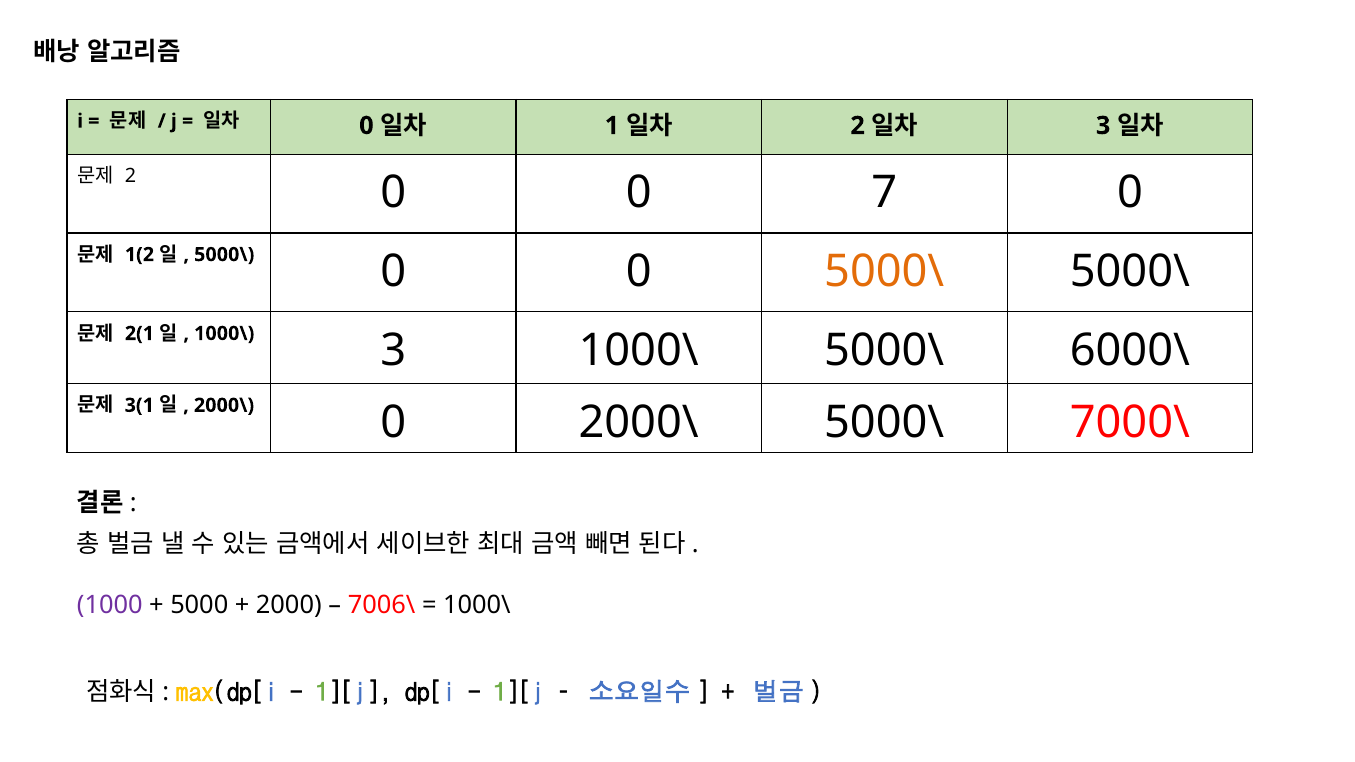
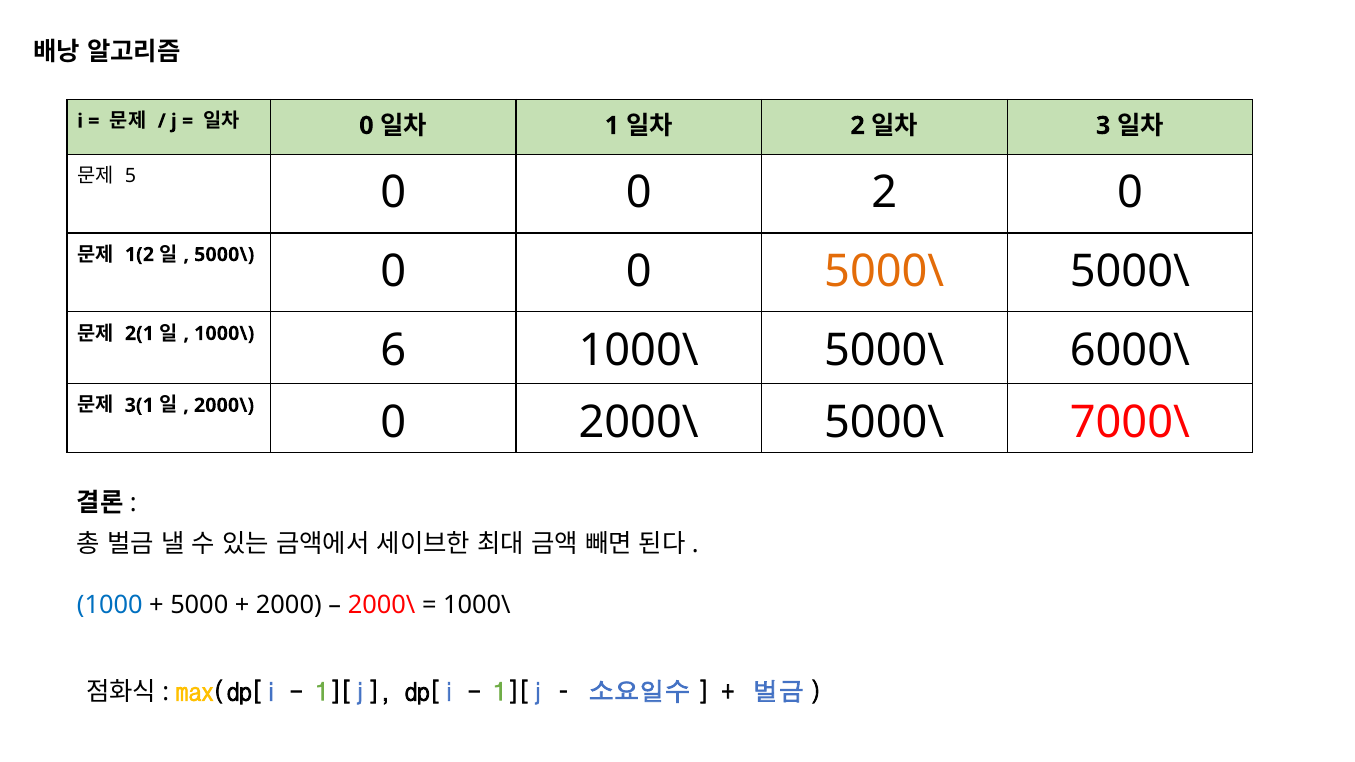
2 at (131, 176): 2 -> 5
0 7: 7 -> 2
1000\ 3: 3 -> 6
1000 colour: purple -> blue
7006\ at (382, 606): 7006\ -> 2000\
